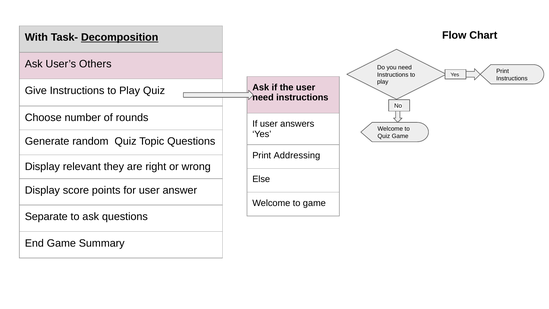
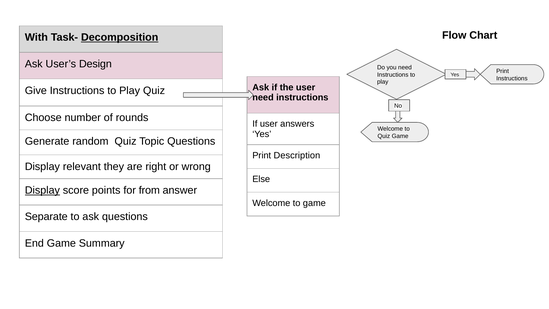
Others: Others -> Design
Addressing: Addressing -> Description
Display at (42, 190) underline: none -> present
for user: user -> from
